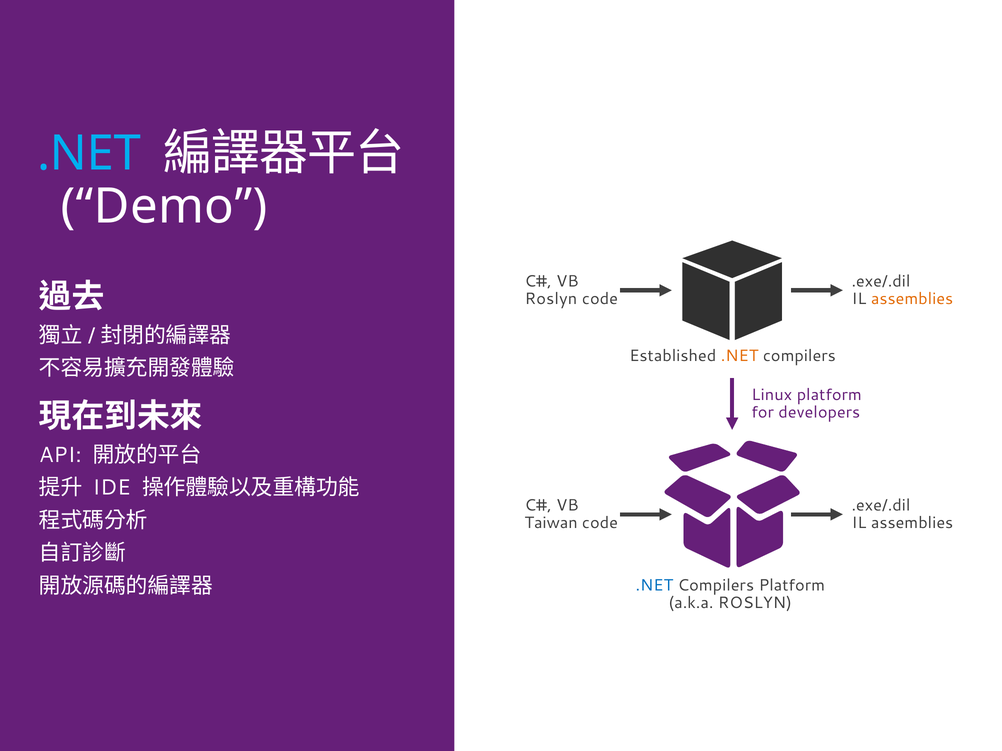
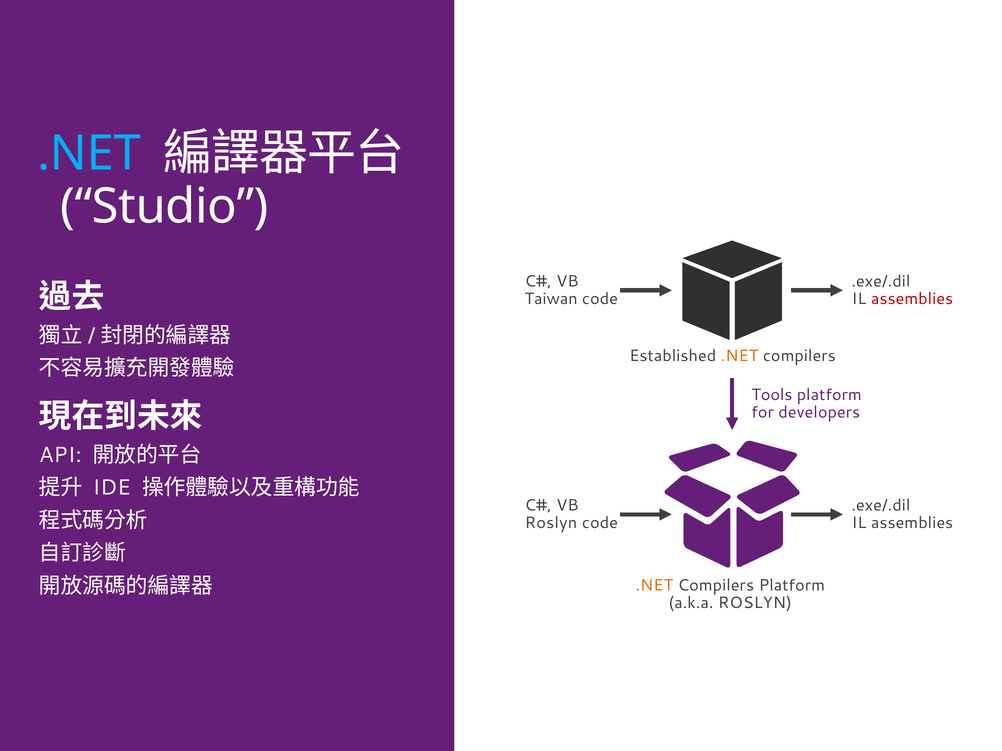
Demo: Demo -> Studio
Roslyn at (551, 299): Roslyn -> Taiwan
assemblies at (912, 299) colour: orange -> red
Linux: Linux -> Tools
Taiwan at (551, 523): Taiwan -> Roslyn
.NET at (654, 586) colour: blue -> orange
